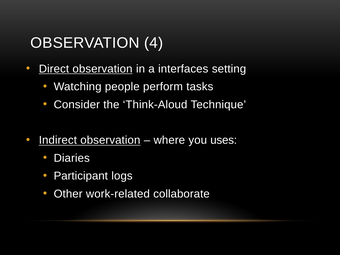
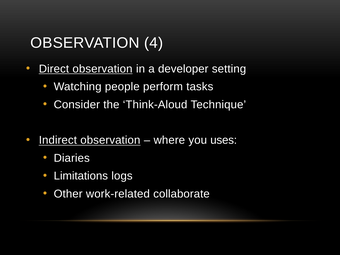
interfaces: interfaces -> developer
Participant: Participant -> Limitations
